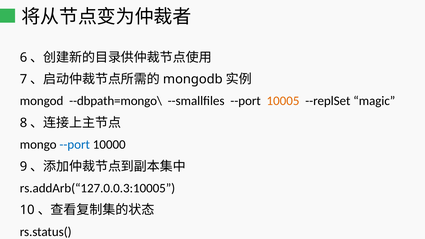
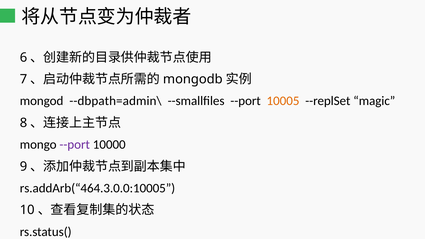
--dbpath=mongo\: --dbpath=mongo\ -> --dbpath=admin\
--port at (75, 145) colour: blue -> purple
rs.addArb(“127.0.0.3:10005: rs.addArb(“127.0.0.3:10005 -> rs.addArb(“464.3.0.0:10005
